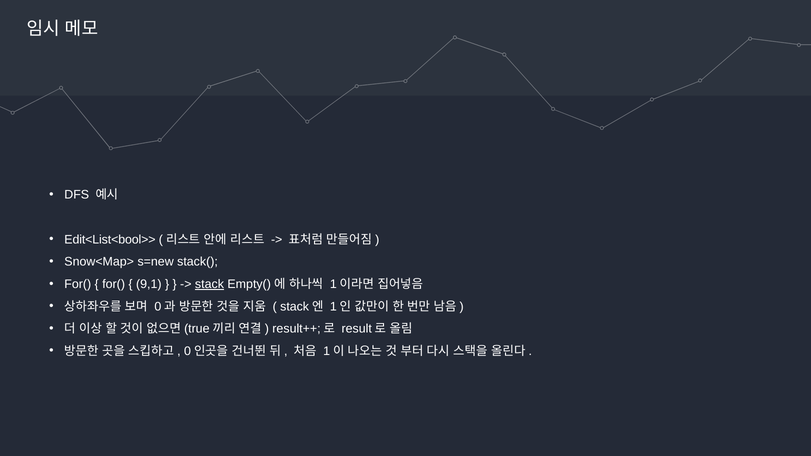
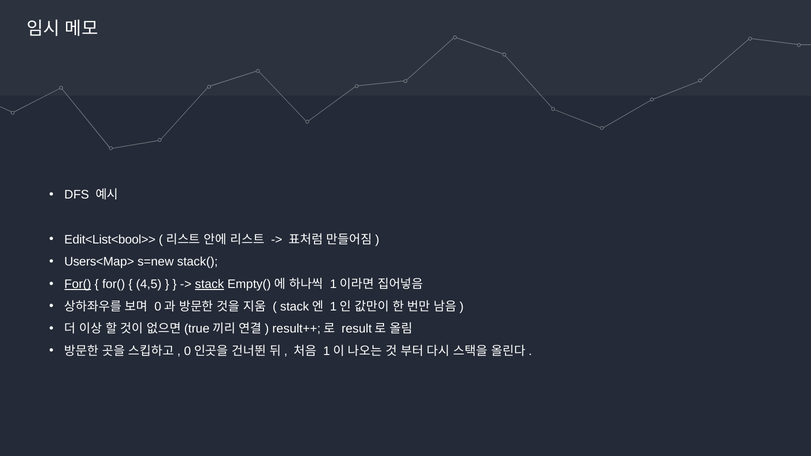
Snow<Map>: Snow<Map> -> Users<Map>
For( at (78, 284) underline: none -> present
9,1: 9,1 -> 4,5
